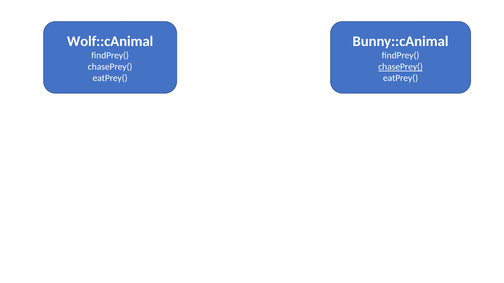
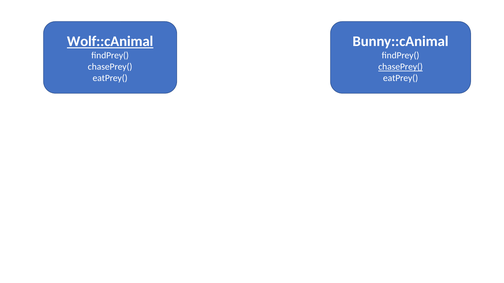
Wolf::cAnimal underline: none -> present
